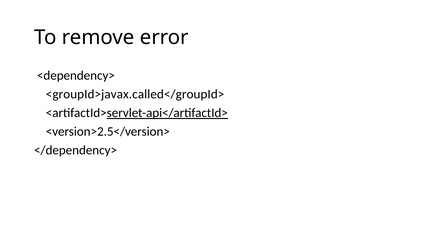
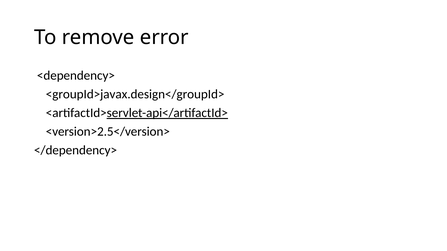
<groupId>javax.called</groupId>: <groupId>javax.called</groupId> -> <groupId>javax.design</groupId>
